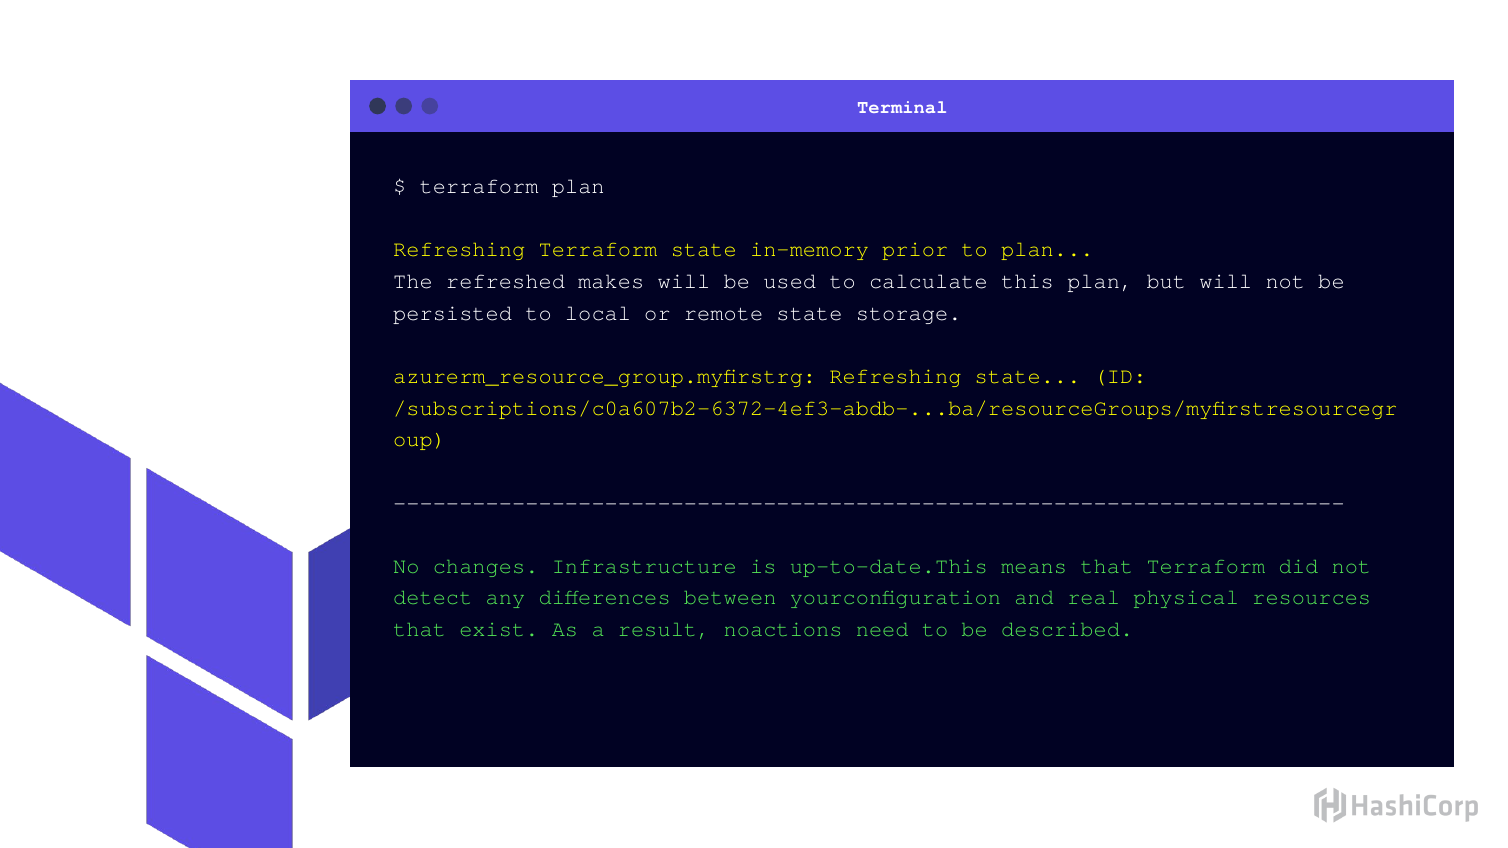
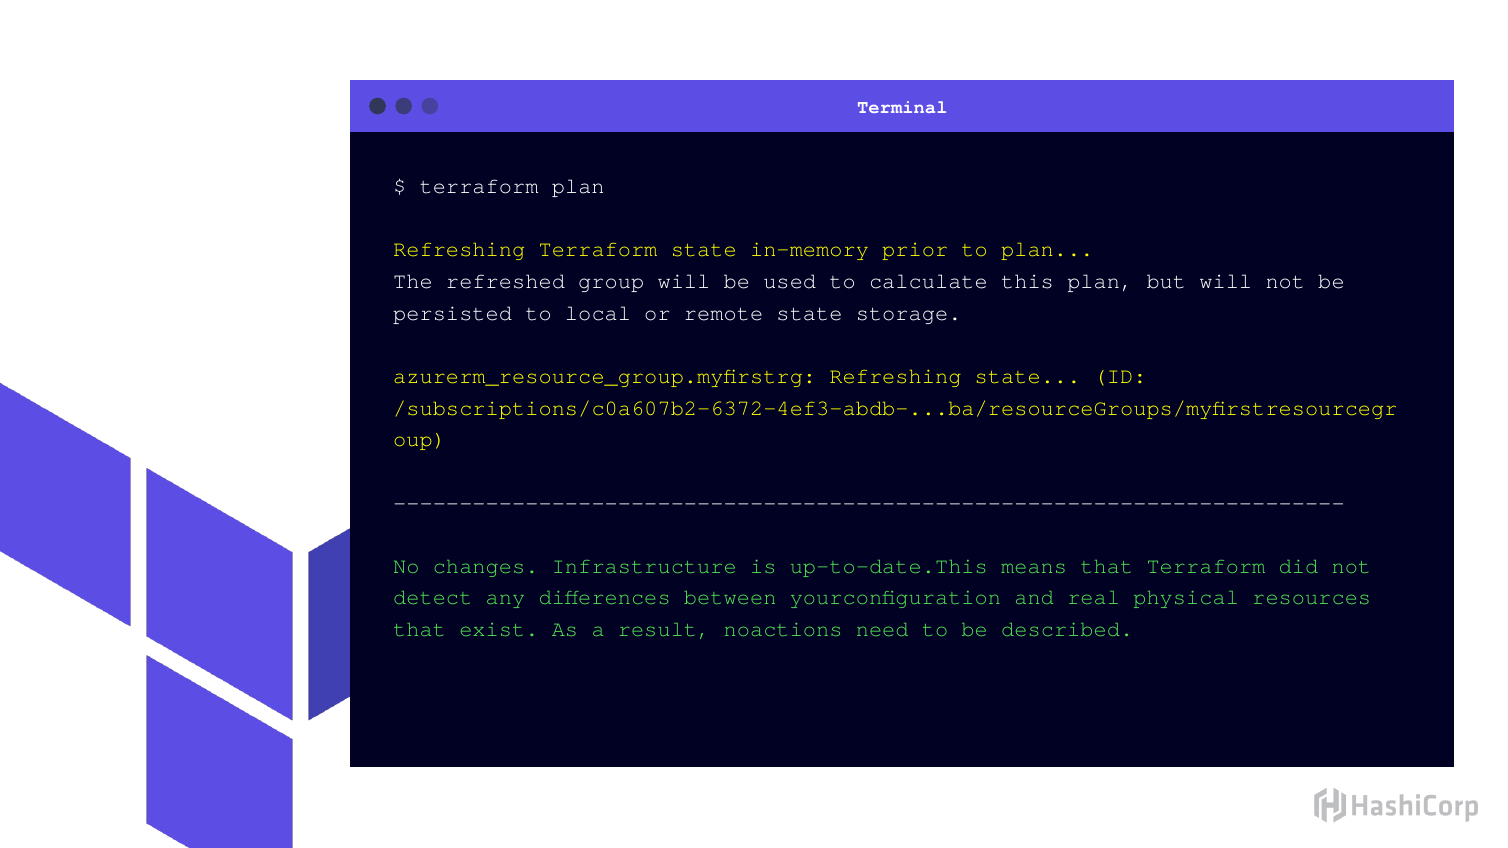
makes: makes -> group
